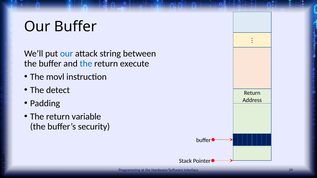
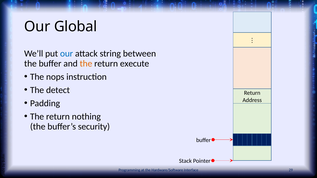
Our Buffer: Buffer -> Global
the at (86, 64) colour: blue -> orange
movl: movl -> nops
variable: variable -> nothing
